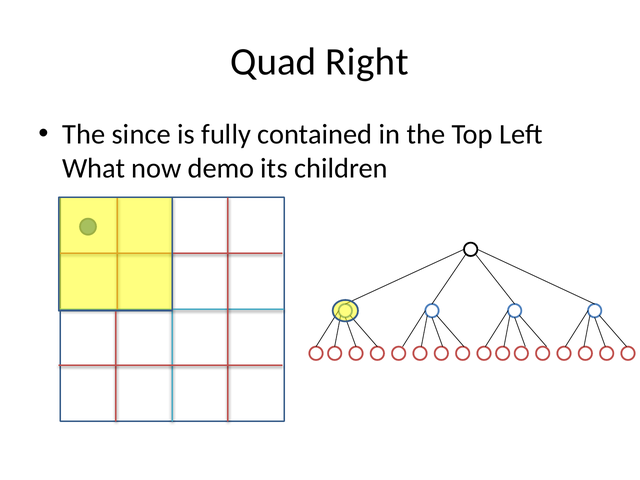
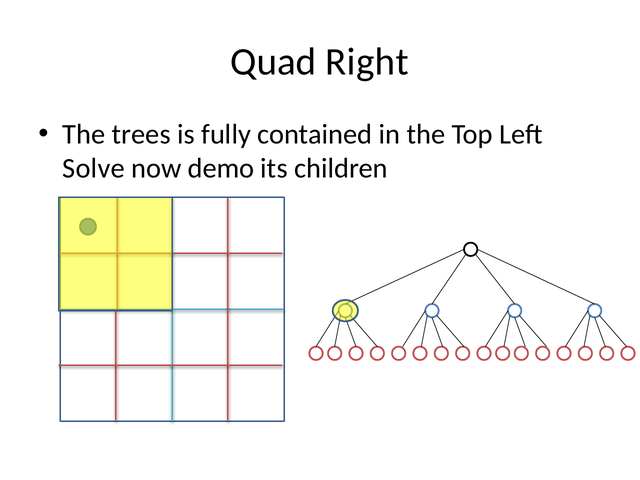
since: since -> trees
What: What -> Solve
